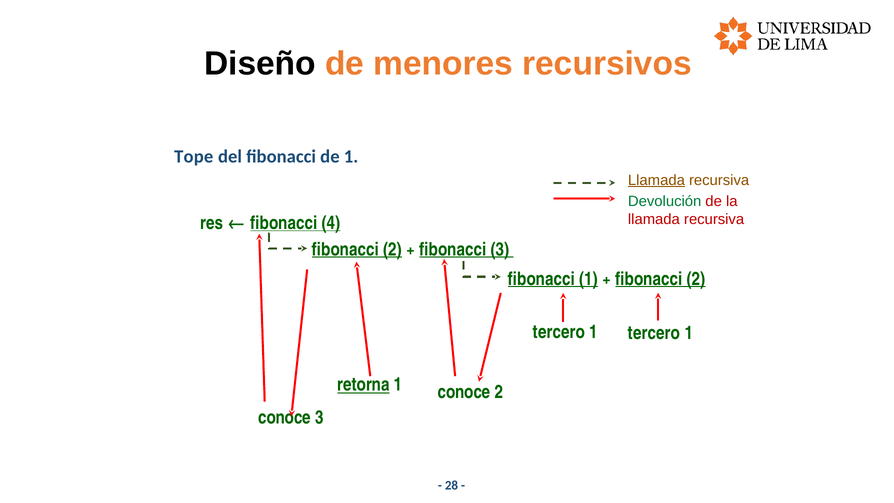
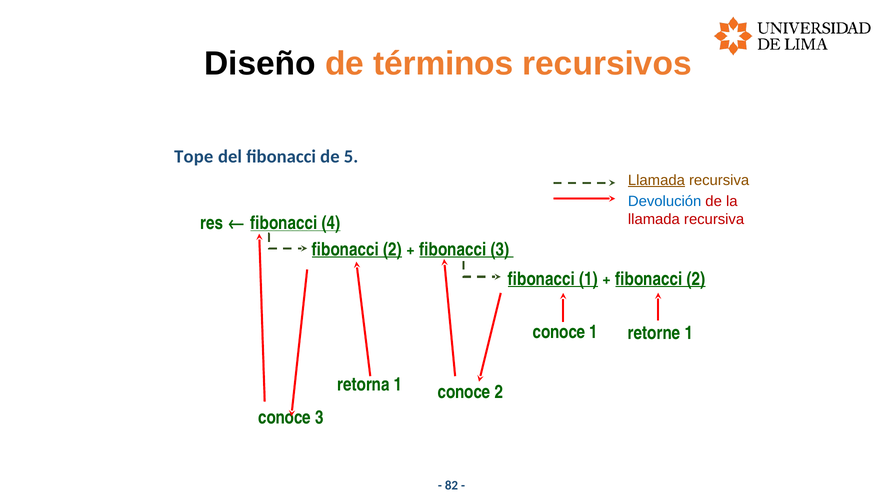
menores: menores -> términos
de 1: 1 -> 5
Devolución colour: green -> blue
tercero at (559, 332): tercero -> conoce
tercero at (654, 333): tercero -> retorne
retorna underline: present -> none
28: 28 -> 82
